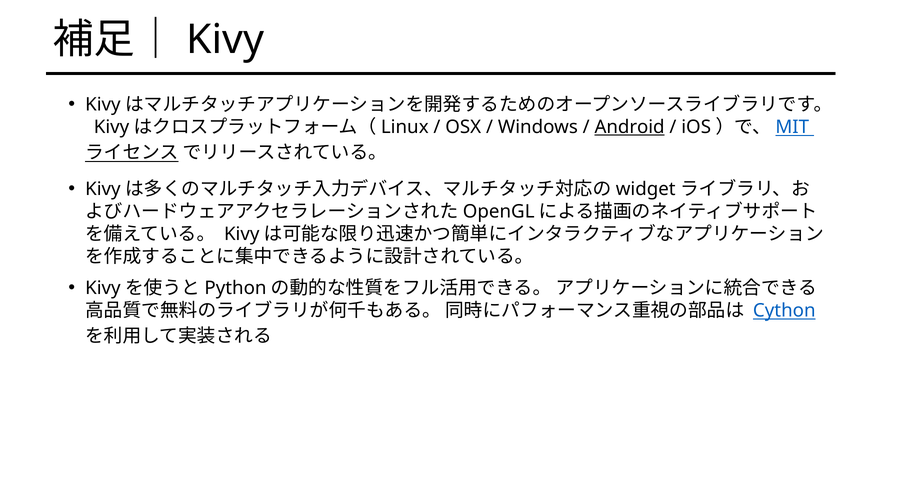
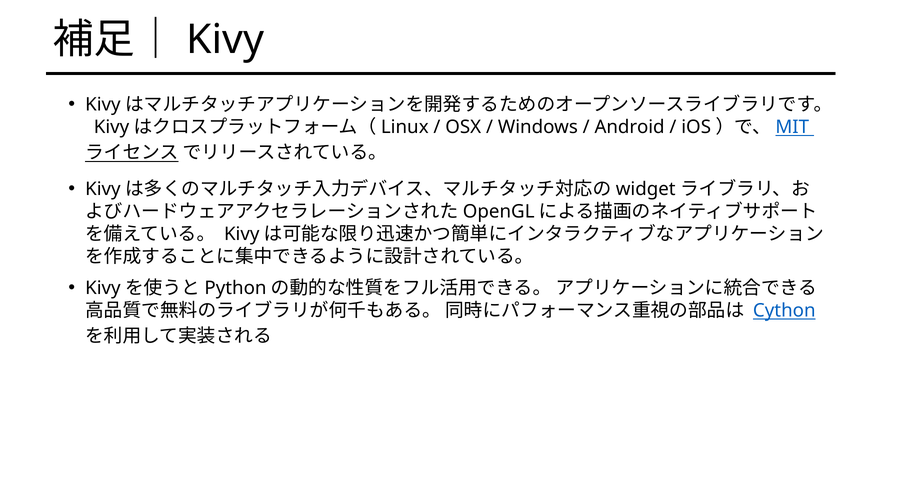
Android underline: present -> none
